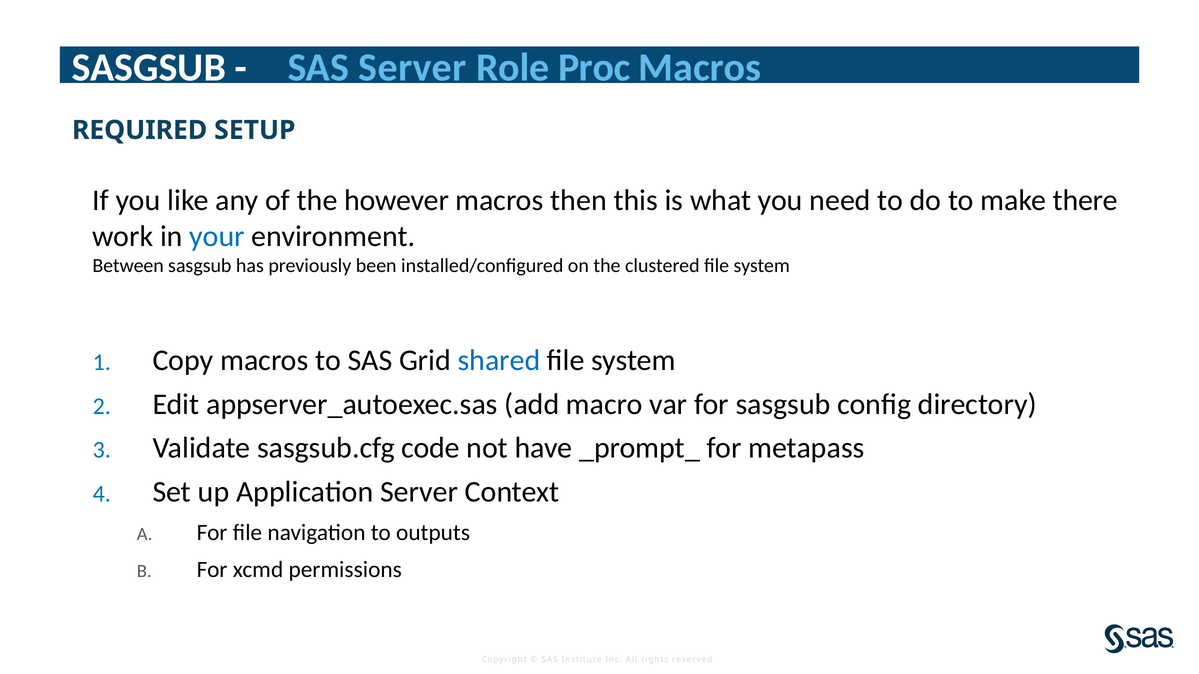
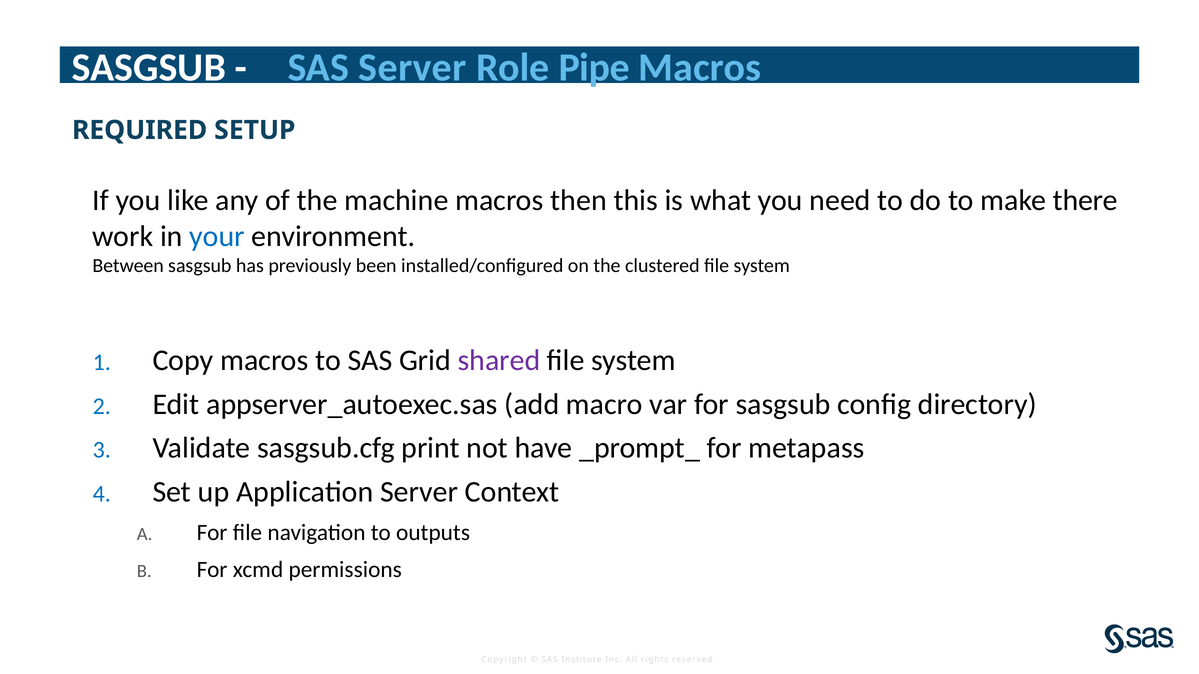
Proc: Proc -> Pipe
however: however -> machine
shared colour: blue -> purple
code: code -> print
